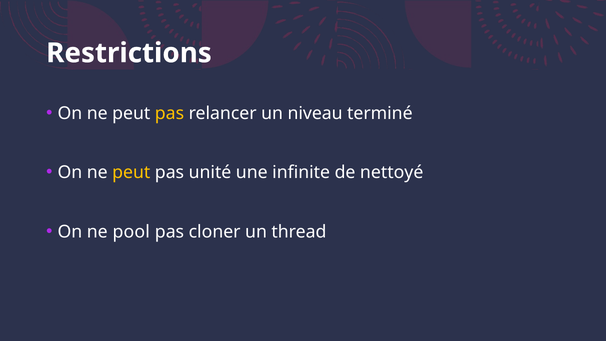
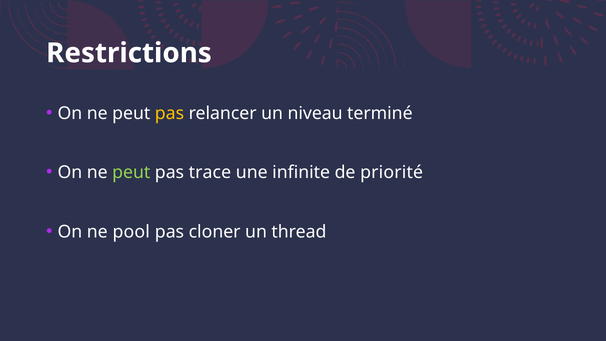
peut at (131, 172) colour: yellow -> light green
unité: unité -> trace
nettoyé: nettoyé -> priorité
